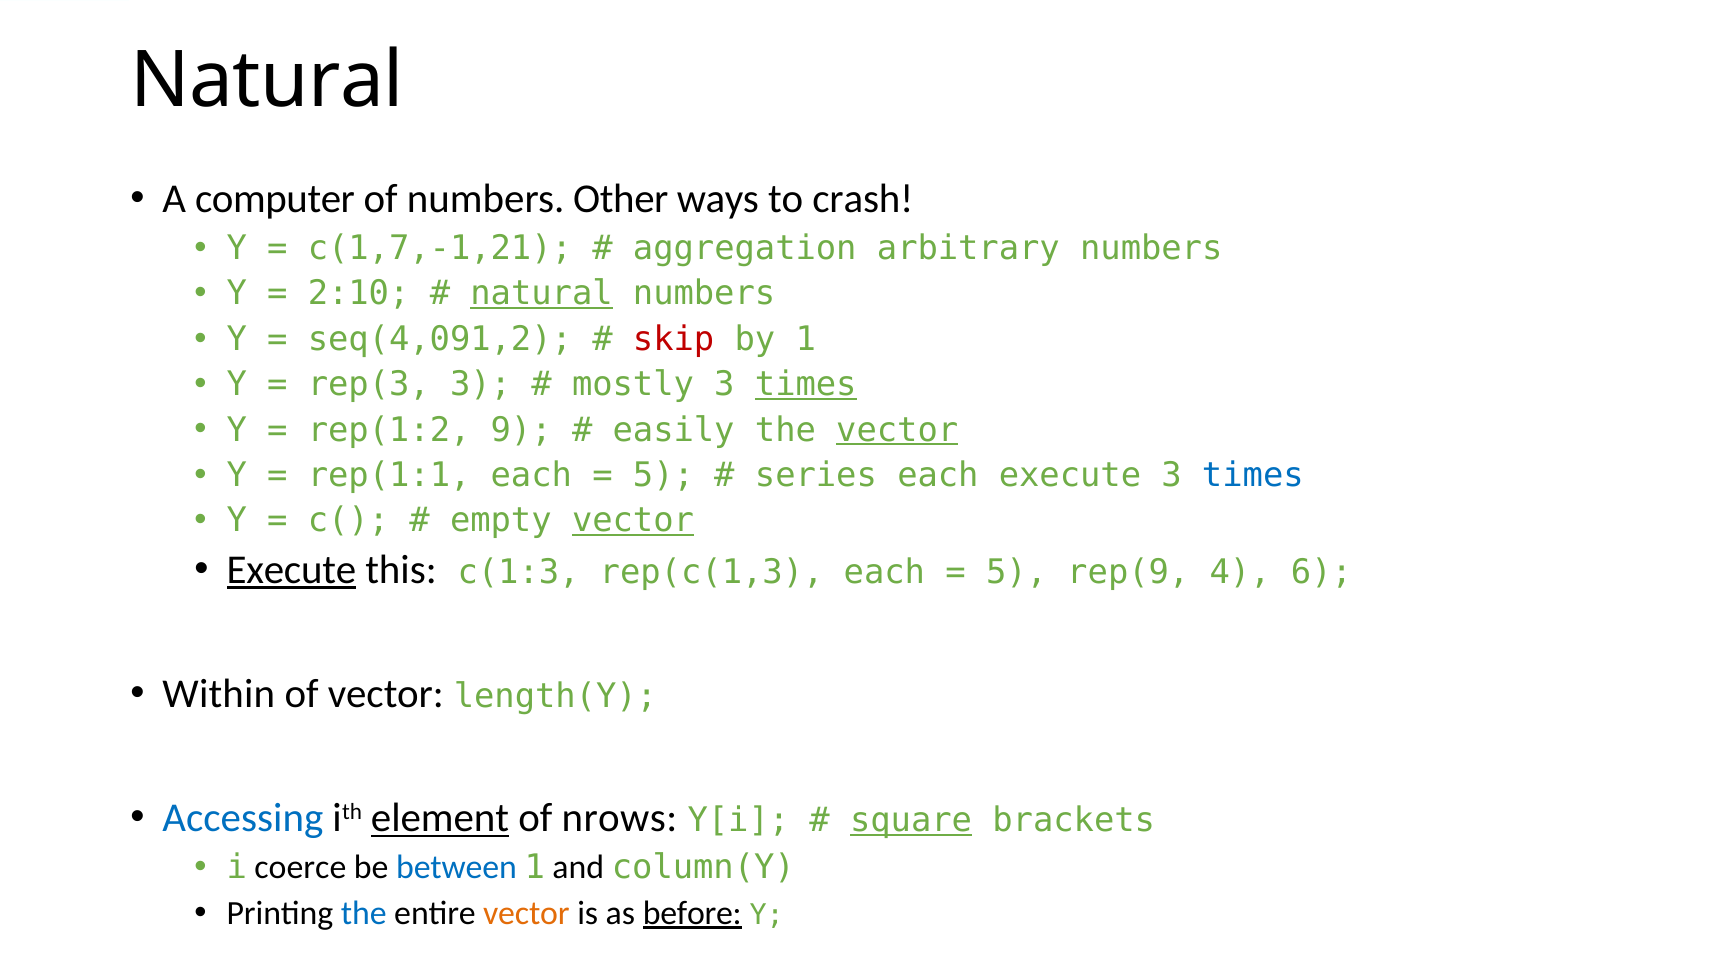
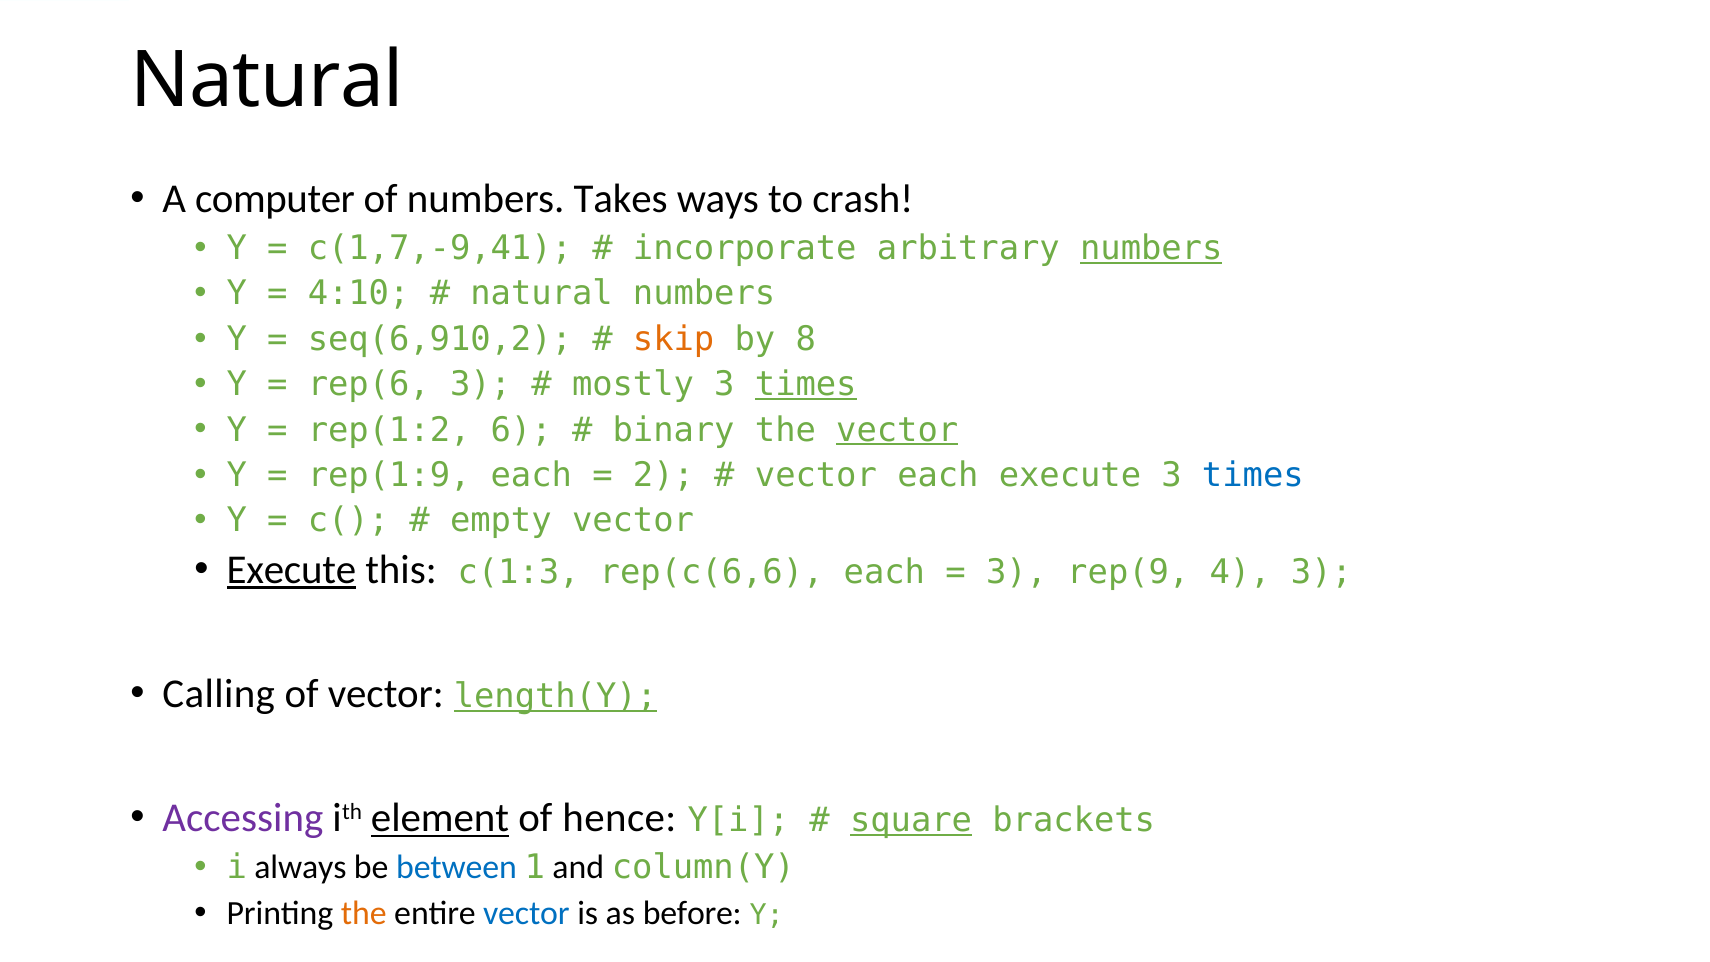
Other: Other -> Takes
c(1,7,-1,21: c(1,7,-1,21 -> c(1,7,-9,41
aggregation: aggregation -> incorporate
numbers at (1151, 248) underline: none -> present
2:10: 2:10 -> 4:10
natural at (542, 294) underline: present -> none
seq(4,091,2: seq(4,091,2 -> seq(6,910,2
skip colour: red -> orange
by 1: 1 -> 8
rep(3: rep(3 -> rep(6
9: 9 -> 6
easily: easily -> binary
rep(1:1: rep(1:1 -> rep(1:9
5 at (663, 475): 5 -> 2
series at (816, 475): series -> vector
vector at (633, 521) underline: present -> none
rep(c(1,3: rep(c(1,3 -> rep(c(6,6
5 at (1017, 572): 5 -> 3
4 6: 6 -> 3
Within: Within -> Calling
length(Y underline: none -> present
Accessing colour: blue -> purple
nrows: nrows -> hence
coerce: coerce -> always
the at (364, 913) colour: blue -> orange
vector at (526, 913) colour: orange -> blue
before underline: present -> none
